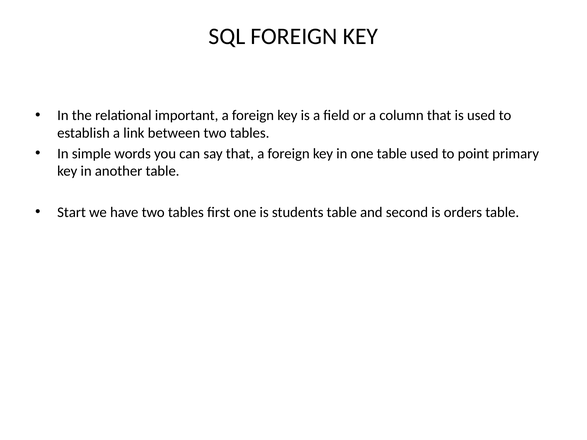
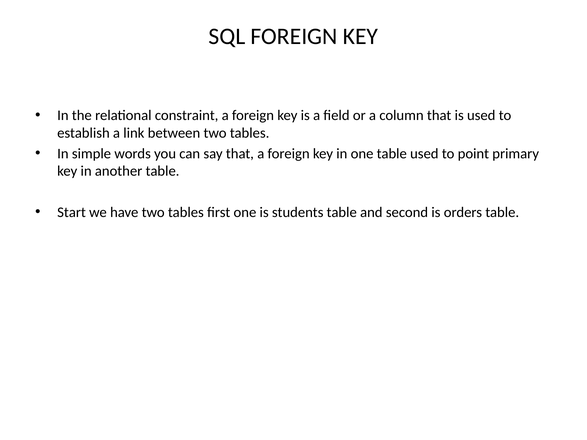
important: important -> constraint
